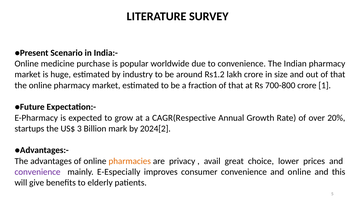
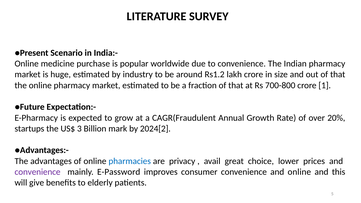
CAGR(Respective: CAGR(Respective -> CAGR(Fraudulent
pharmacies colour: orange -> blue
E-Especially: E-Especially -> E-Password
